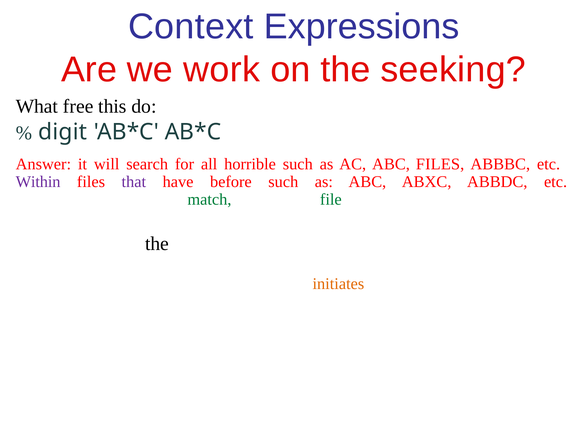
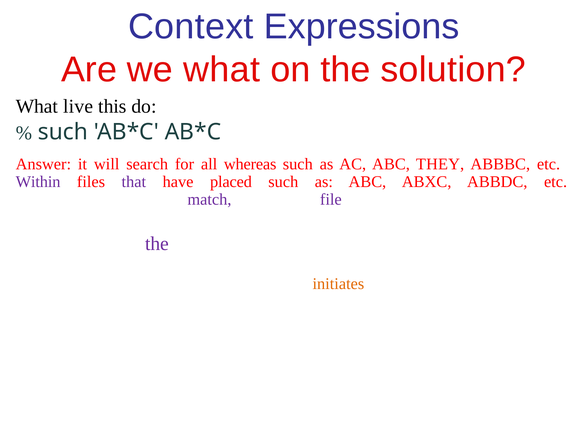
we work: work -> what
seeking: seeking -> solution
free: free -> live
digit at (63, 132): digit -> such
horrible: horrible -> whereas
ABC FILES: FILES -> THEY
have before: before -> placed
match colour: green -> purple
file colour: green -> purple
the at (157, 244) colour: black -> purple
